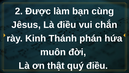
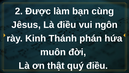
chắn: chắn -> ngôn
